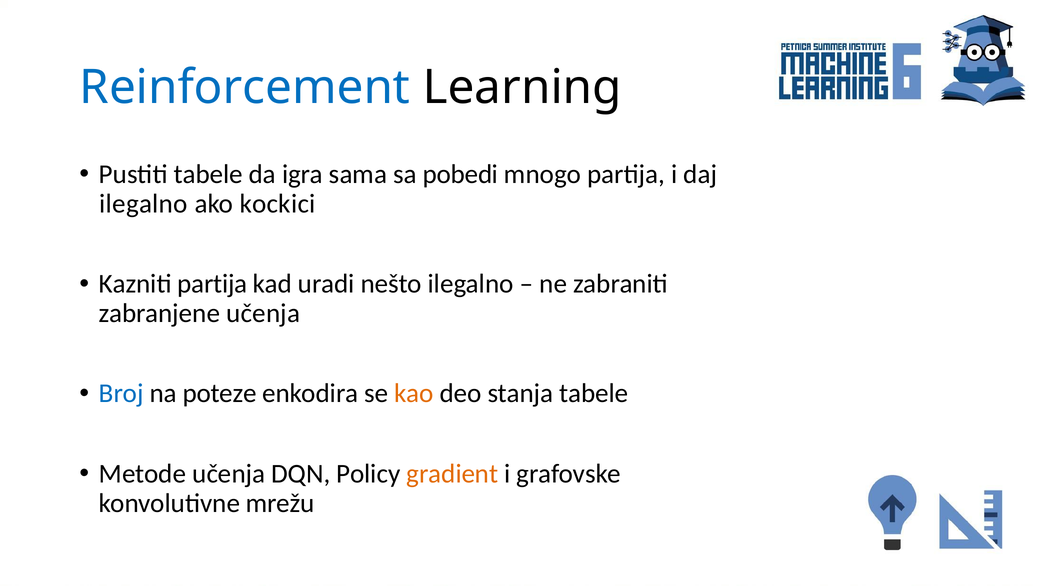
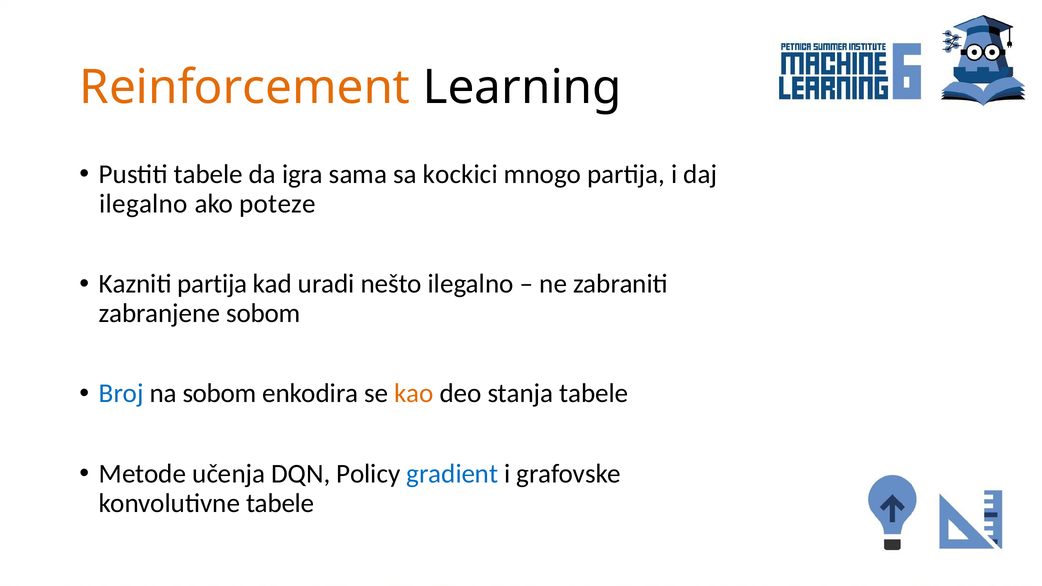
Reinforcement colour: blue -> orange
pobedi: pobedi -> kockici
kockici: kockici -> poteze
zabranjene učenja: učenja -> sobom
na poteze: poteze -> sobom
gradient colour: orange -> blue
konvolutivne mrežu: mrežu -> tabele
